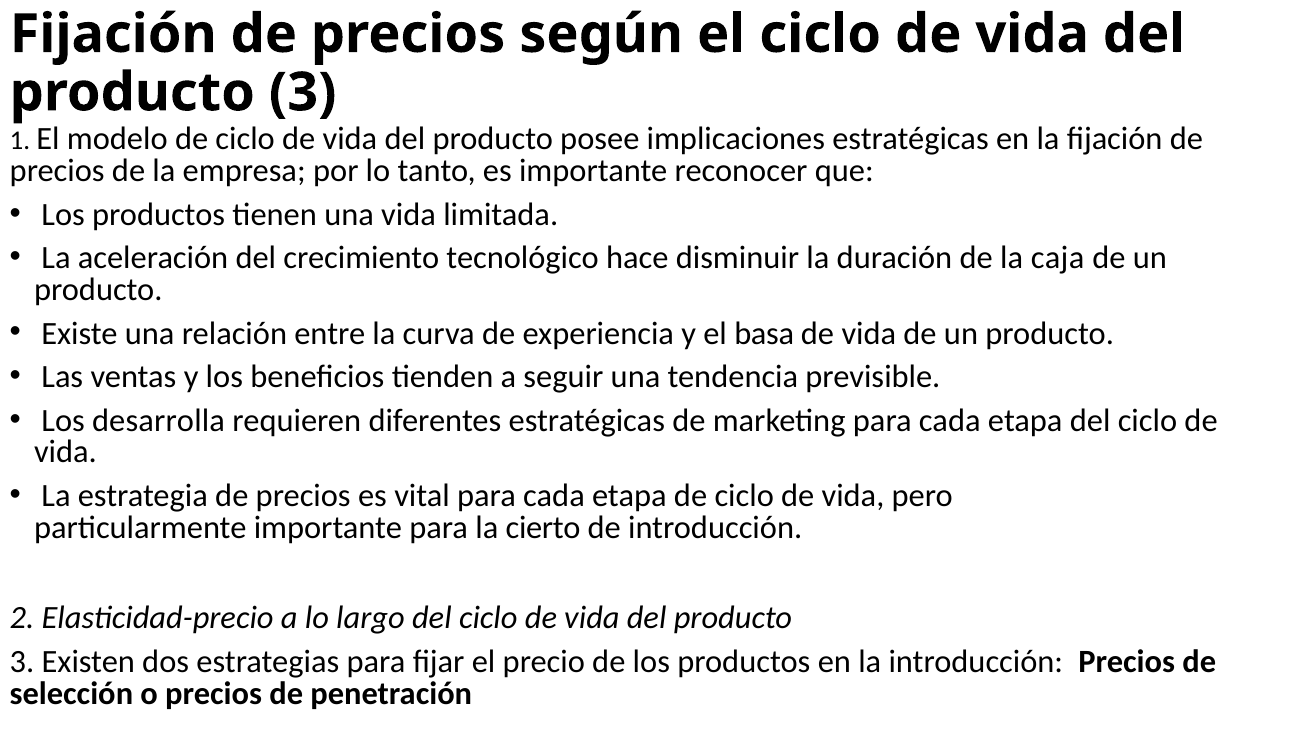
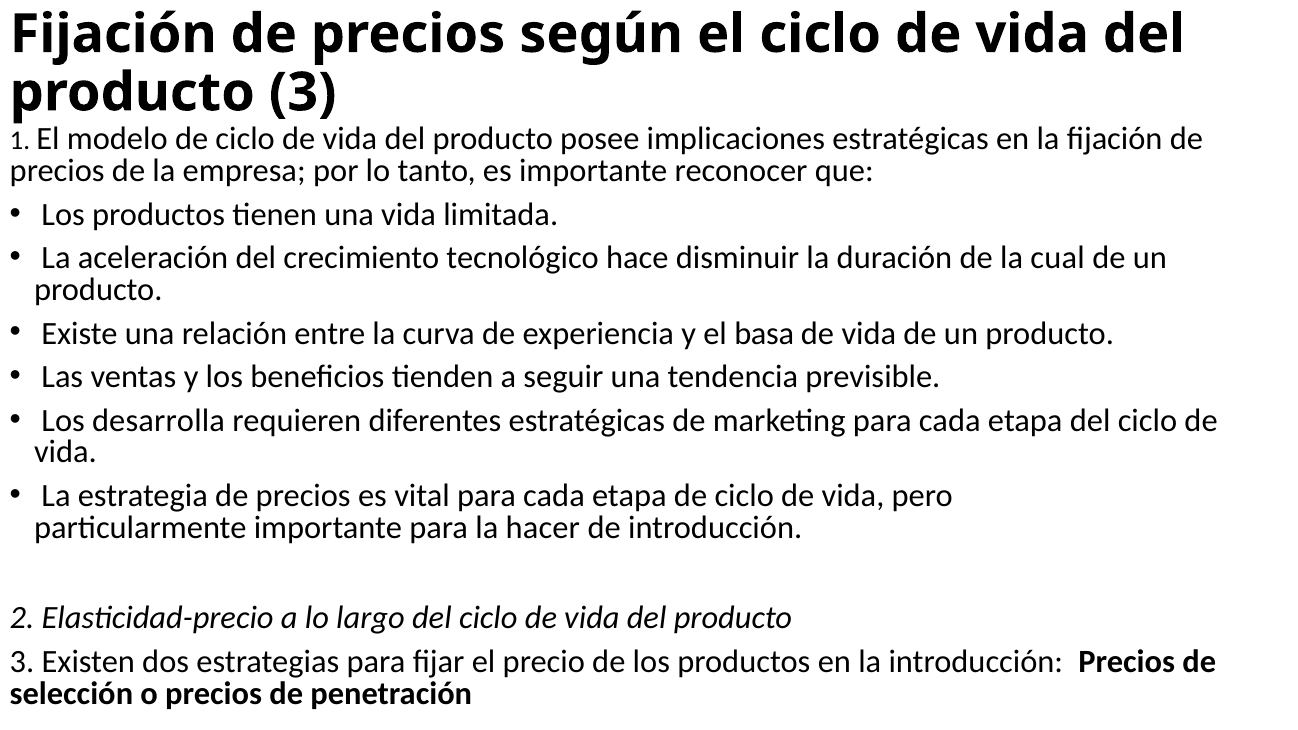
caja: caja -> cual
cierto: cierto -> hacer
